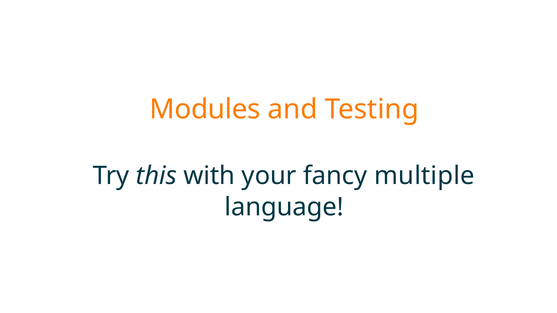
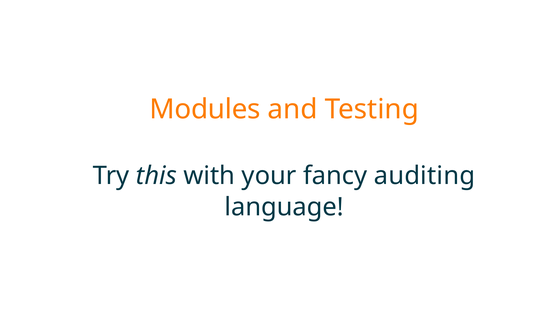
multiple: multiple -> auditing
